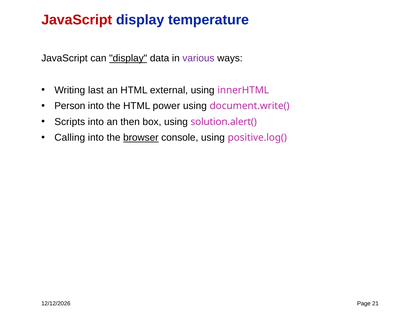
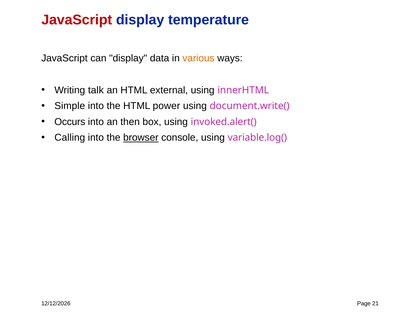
display at (128, 58) underline: present -> none
various colour: purple -> orange
last: last -> talk
Person: Person -> Simple
Scripts: Scripts -> Occurs
solution.alert(: solution.alert( -> invoked.alert(
positive.log(: positive.log( -> variable.log(
